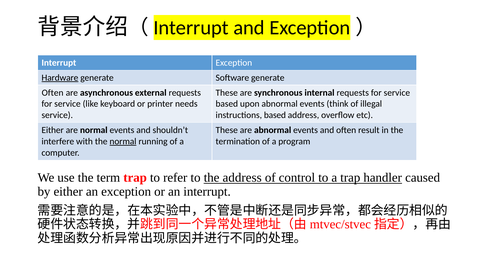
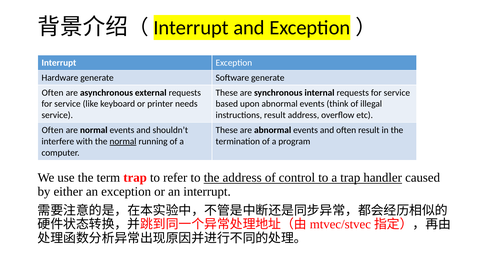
Hardware underline: present -> none
instructions based: based -> result
Either at (53, 130): Either -> Often
